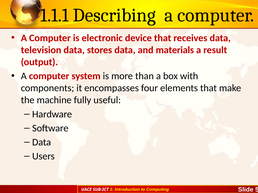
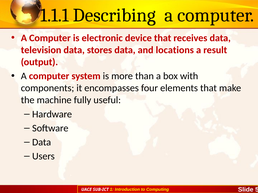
materials: materials -> locations
